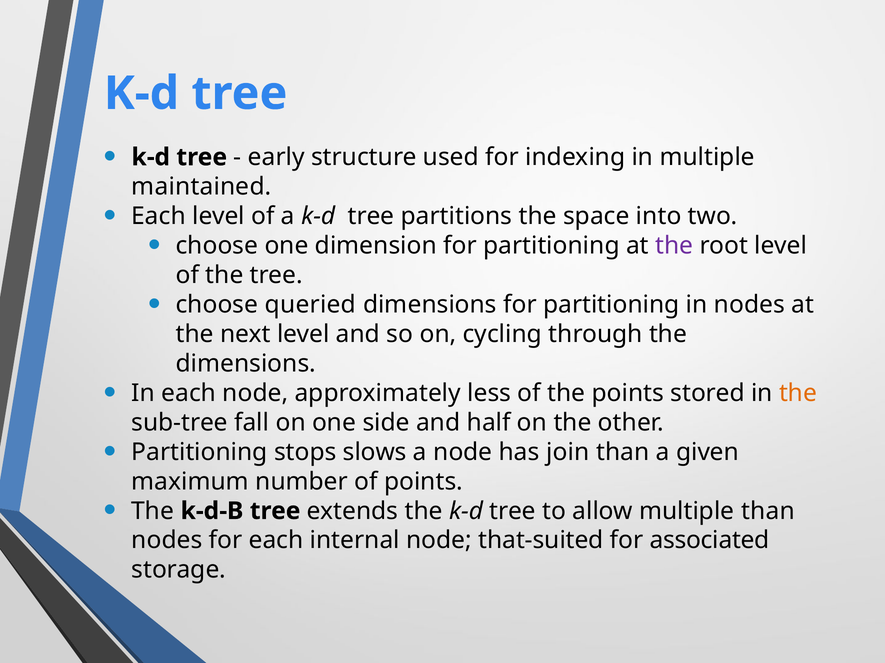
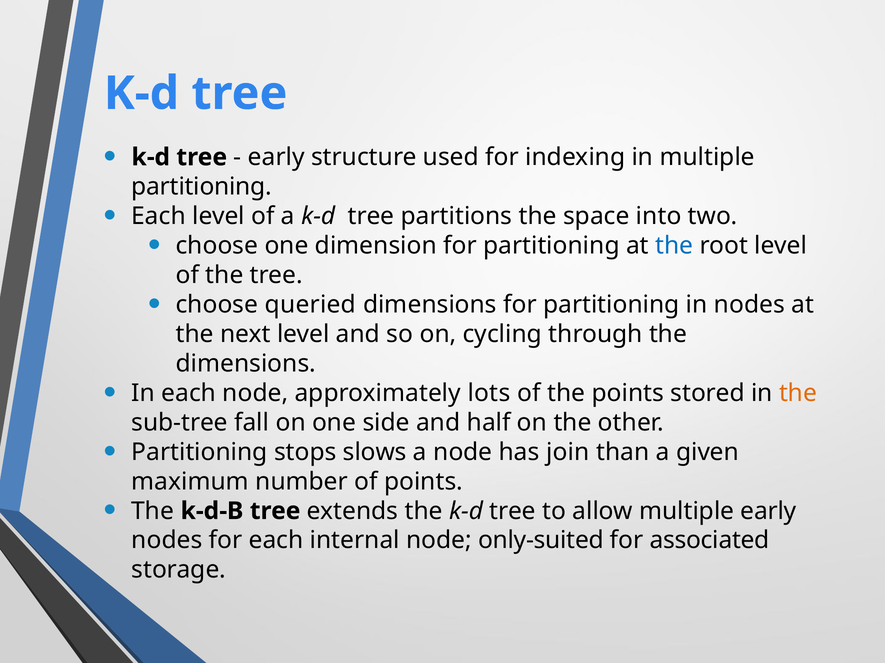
maintained at (201, 187): maintained -> partitioning
the at (674, 246) colour: purple -> blue
less: less -> lots
multiple than: than -> early
that-suited: that-suited -> only-suited
